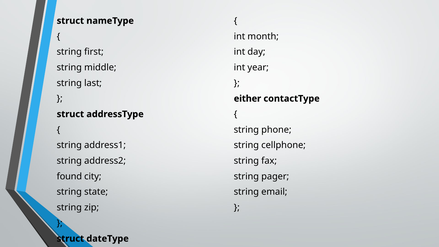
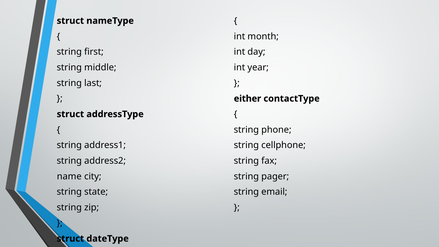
found: found -> name
